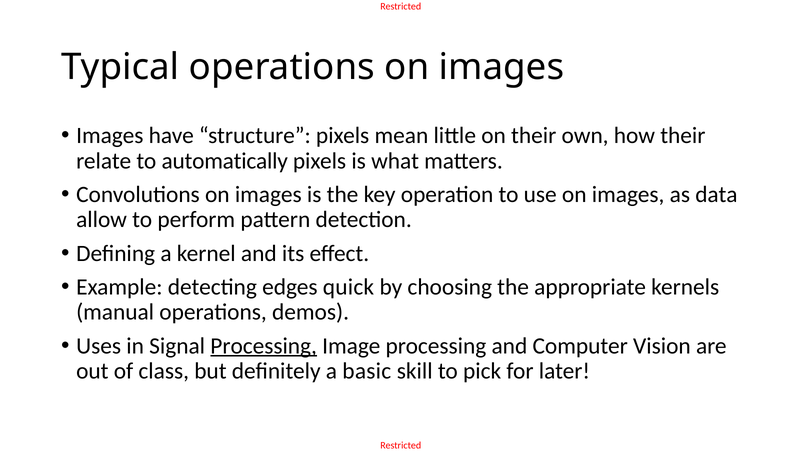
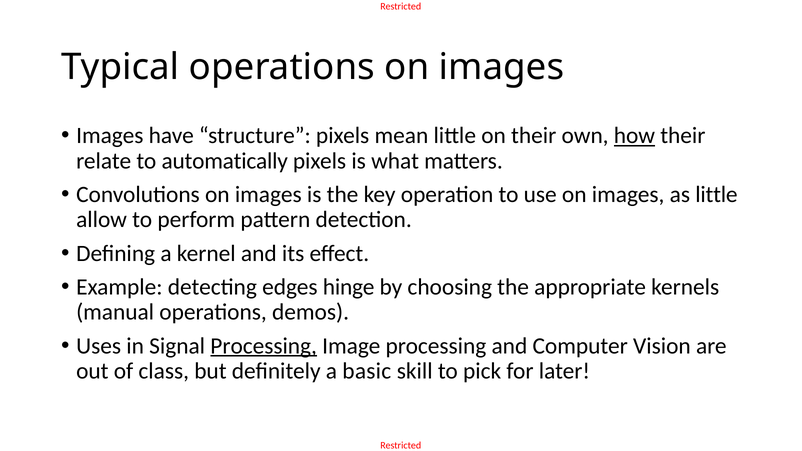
how underline: none -> present
as data: data -> little
quick: quick -> hinge
